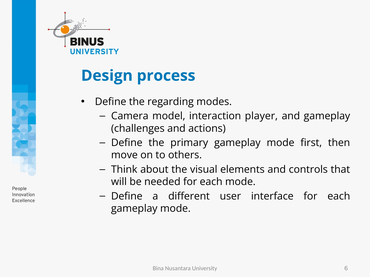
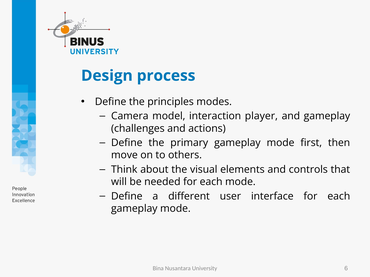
regarding: regarding -> principles
